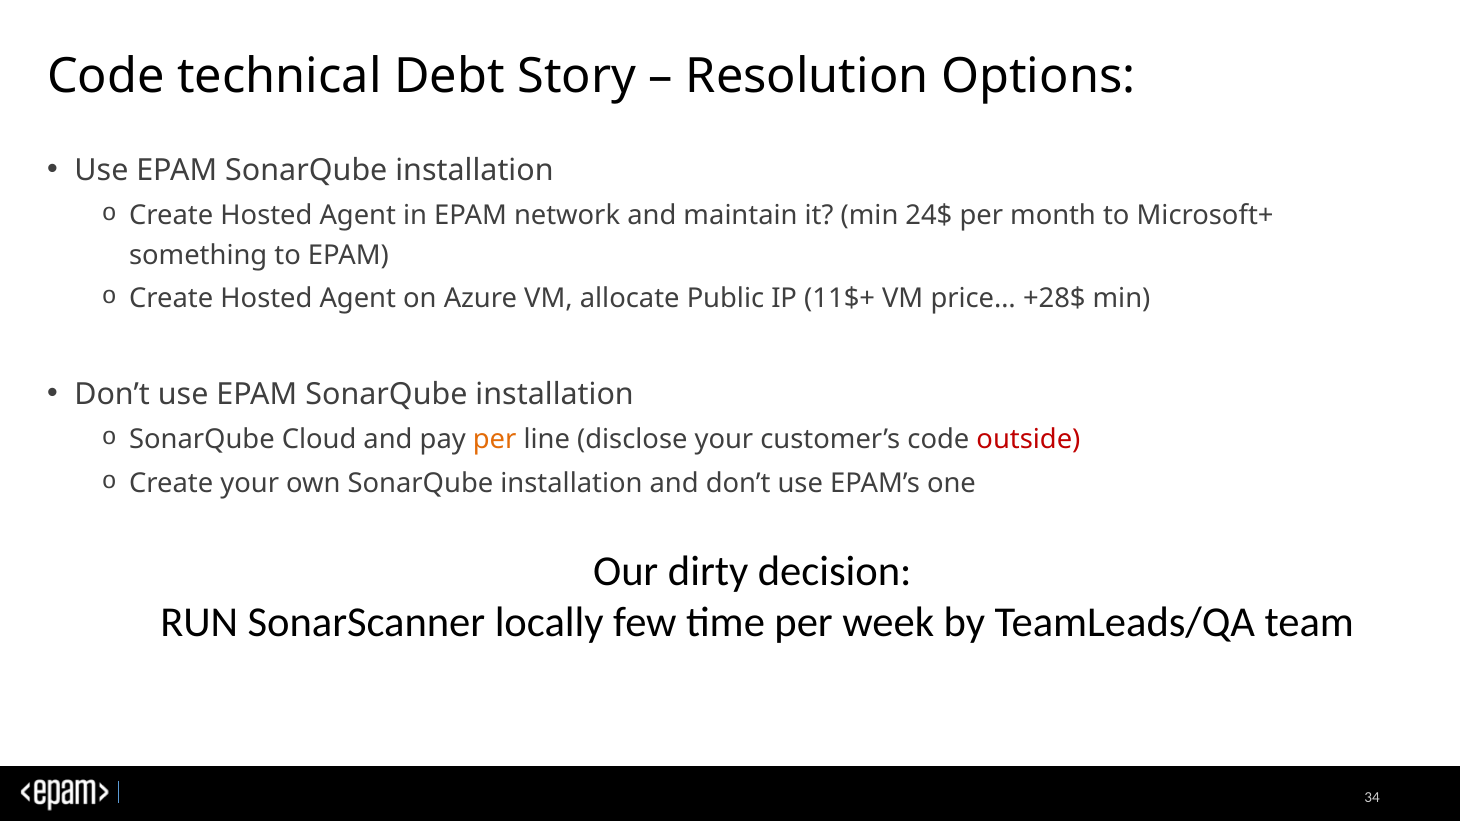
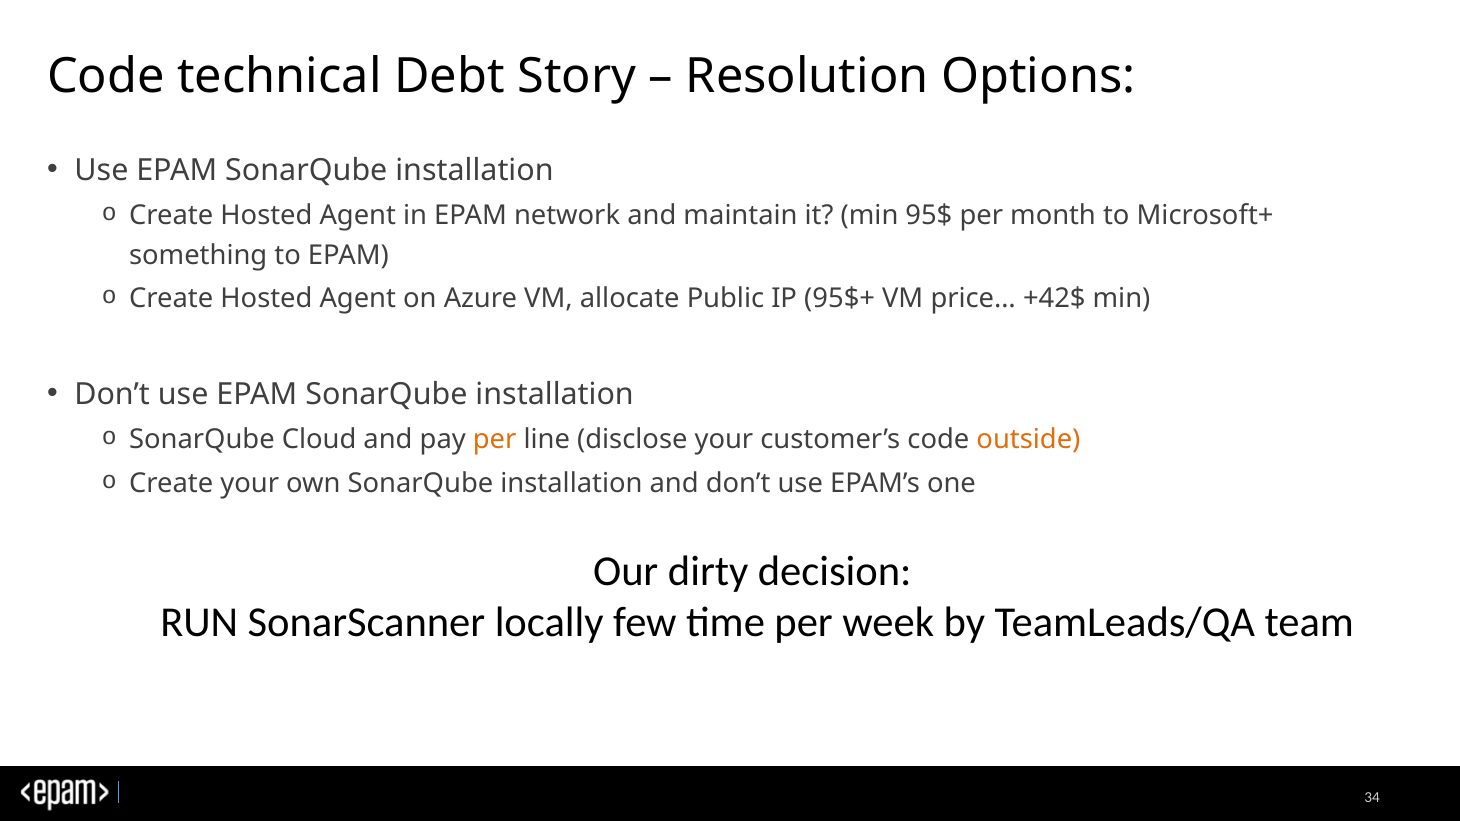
24$: 24$ -> 95$
11$+: 11$+ -> 95$+
+28$: +28$ -> +42$
outside colour: red -> orange
